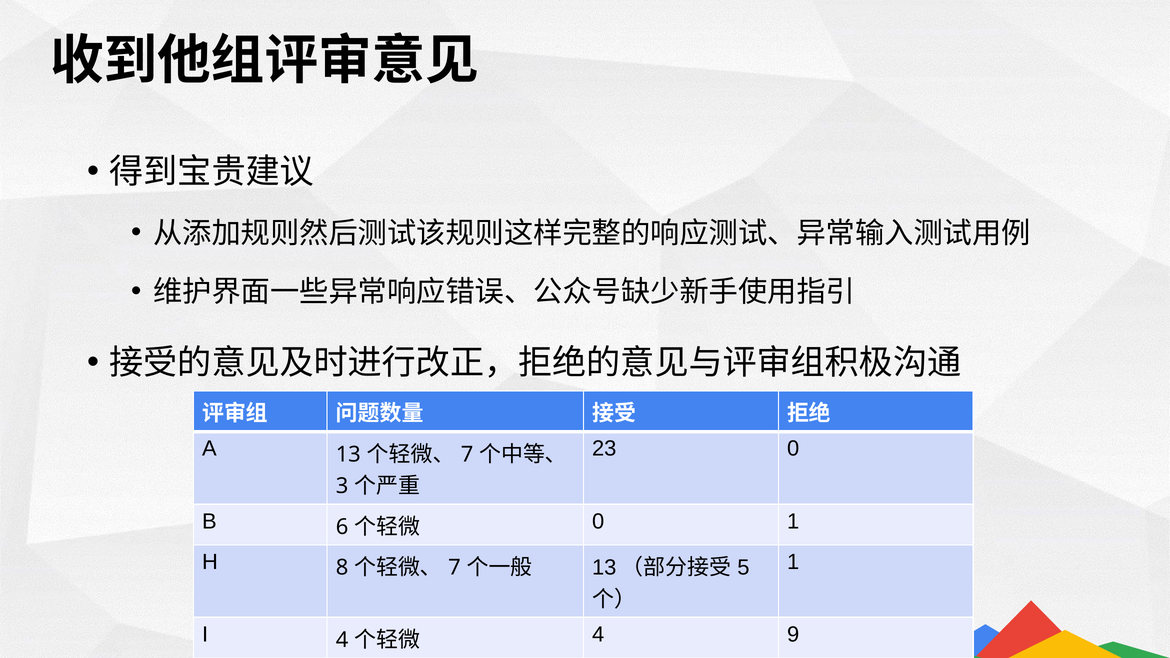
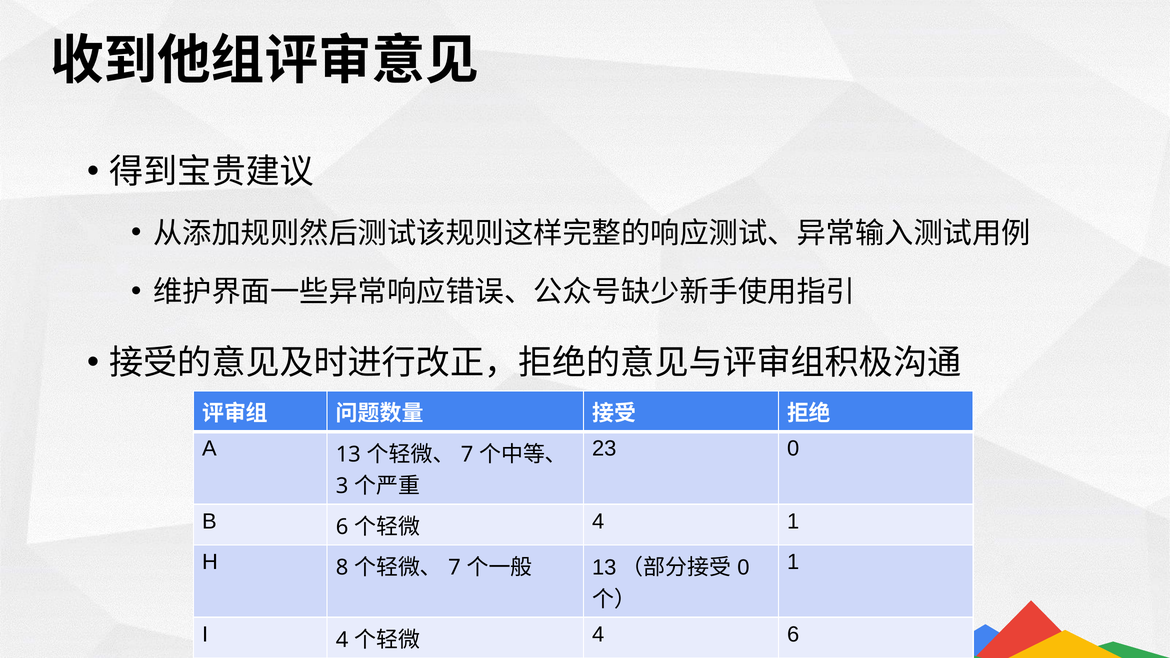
0 at (598, 521): 0 -> 4
5 at (743, 568): 5 -> 0
4 9: 9 -> 6
